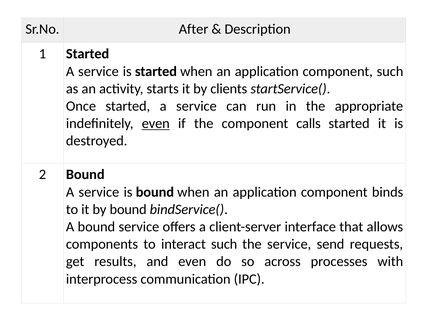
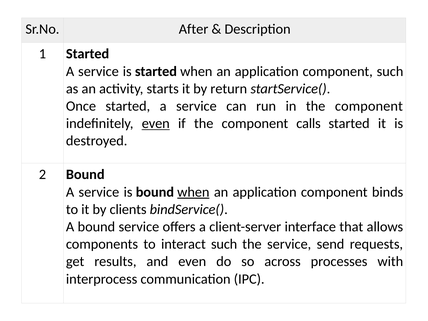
clients: clients -> return
in the appropriate: appropriate -> component
when at (193, 192) underline: none -> present
by bound: bound -> clients
